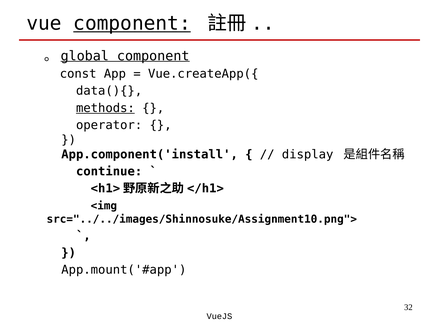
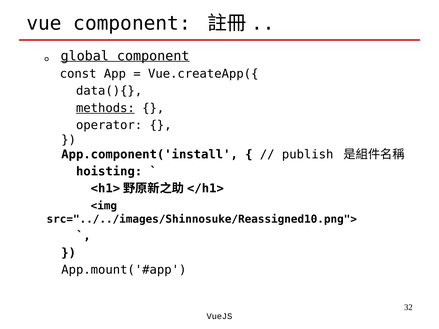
component at (132, 24) underline: present -> none
display: display -> publish
continue: continue -> hoisting
src="../../images/Shinnosuke/Assignment10.png">: src="../../images/Shinnosuke/Assignment10.png"> -> src="../../images/Shinnosuke/Reassigned10.png">
